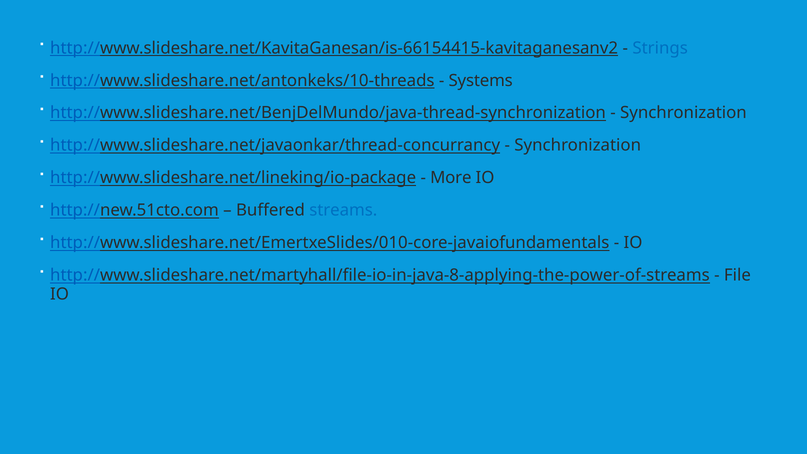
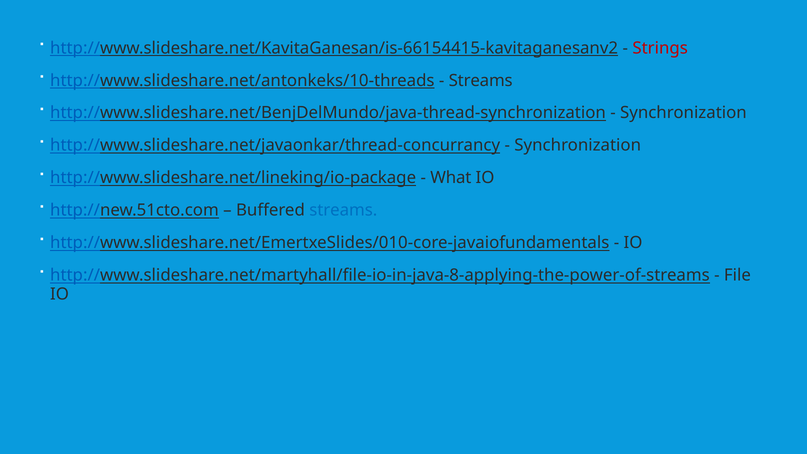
Strings colour: blue -> red
Systems at (481, 80): Systems -> Streams
More: More -> What
